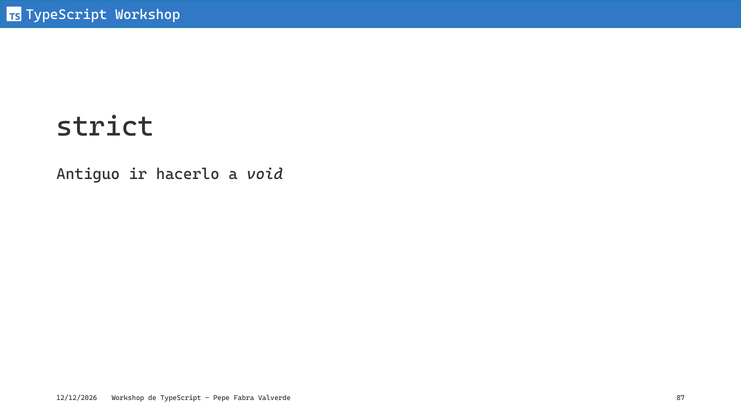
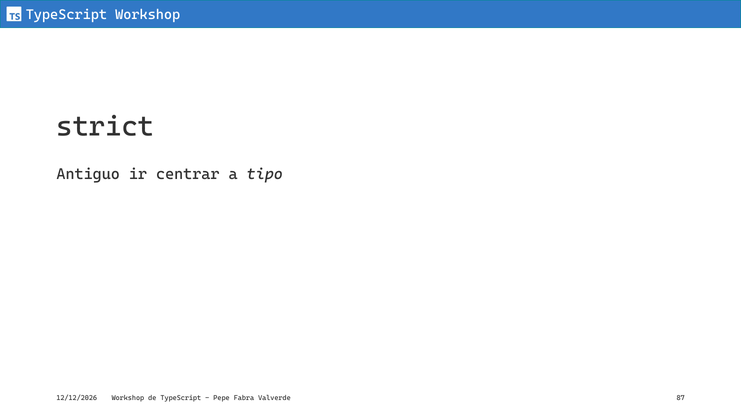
hacerlo: hacerlo -> centrar
void: void -> tipo
